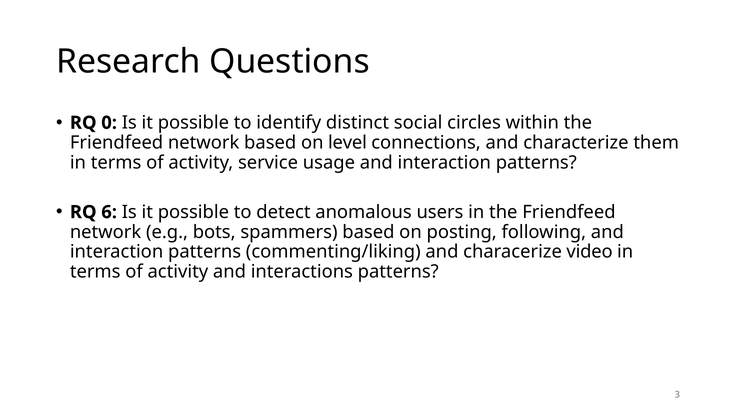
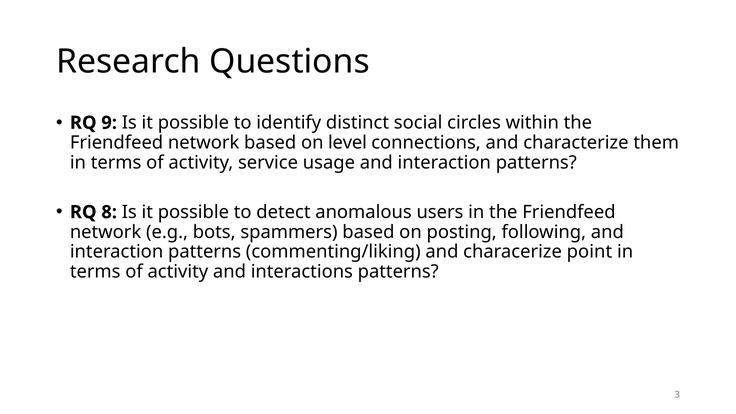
0: 0 -> 9
6: 6 -> 8
video: video -> point
